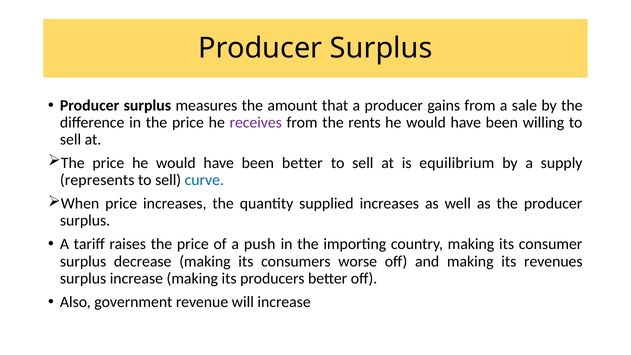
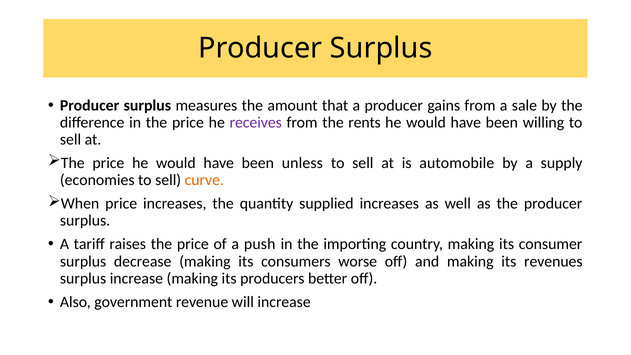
been better: better -> unless
equilibrium: equilibrium -> automobile
represents: represents -> economies
curve colour: blue -> orange
